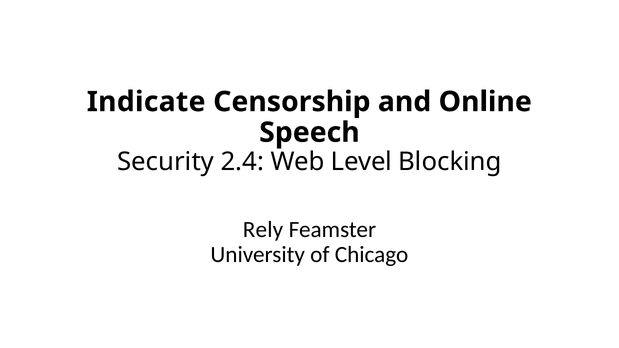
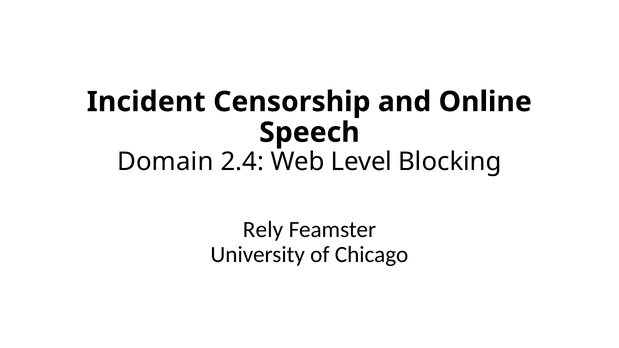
Indicate: Indicate -> Incident
Security: Security -> Domain
